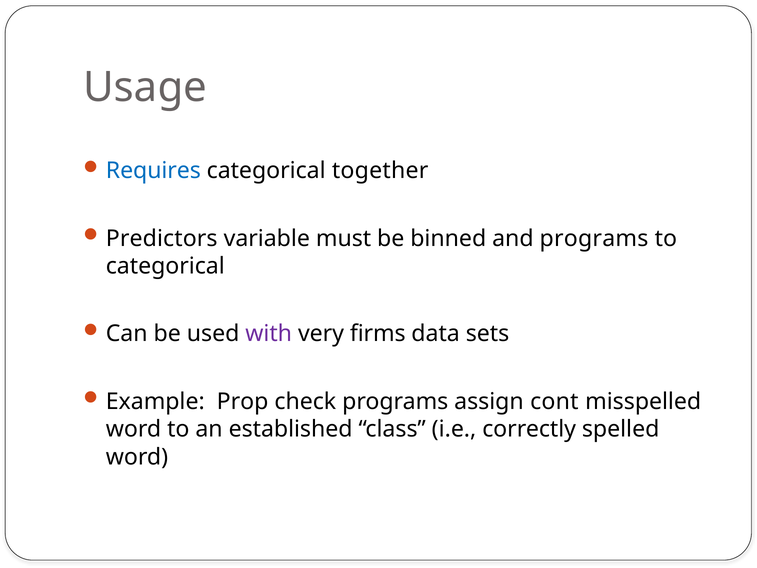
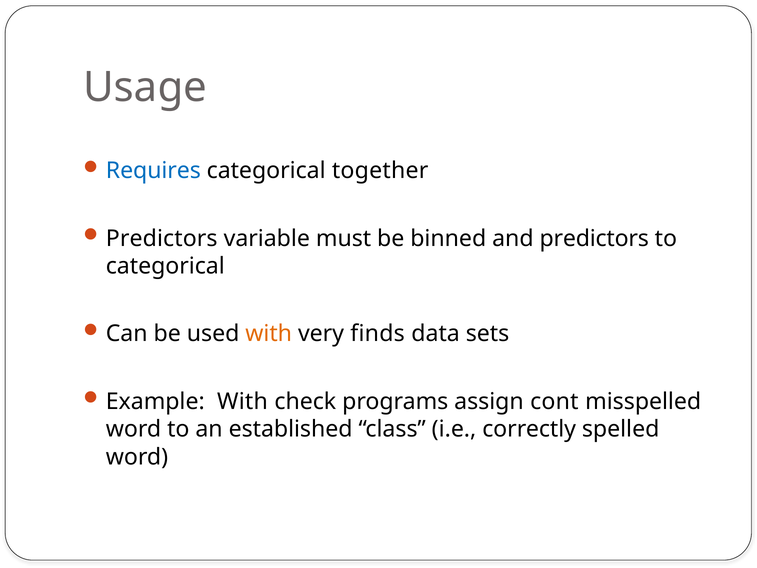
and programs: programs -> predictors
with at (269, 334) colour: purple -> orange
firms: firms -> finds
Example Prop: Prop -> With
